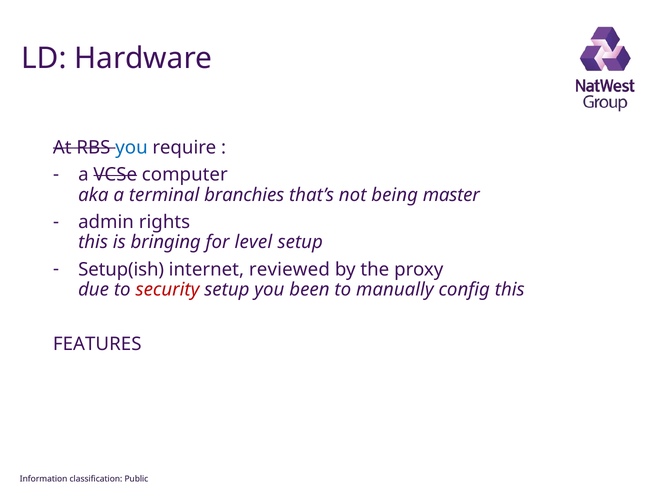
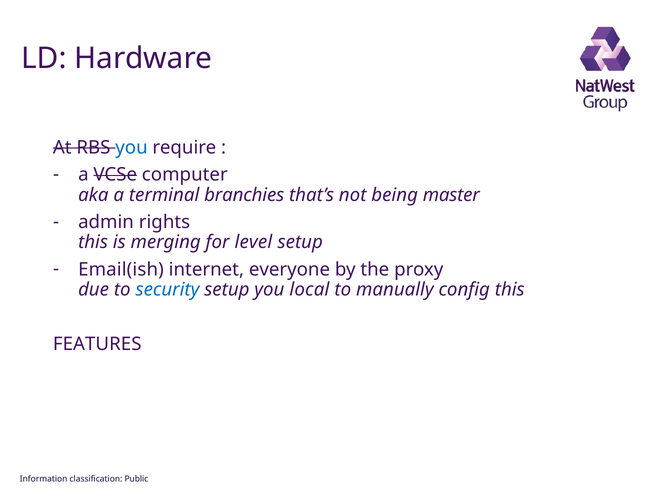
bringing: bringing -> merging
Setup(ish: Setup(ish -> Email(ish
reviewed: reviewed -> everyone
security colour: red -> blue
been: been -> local
